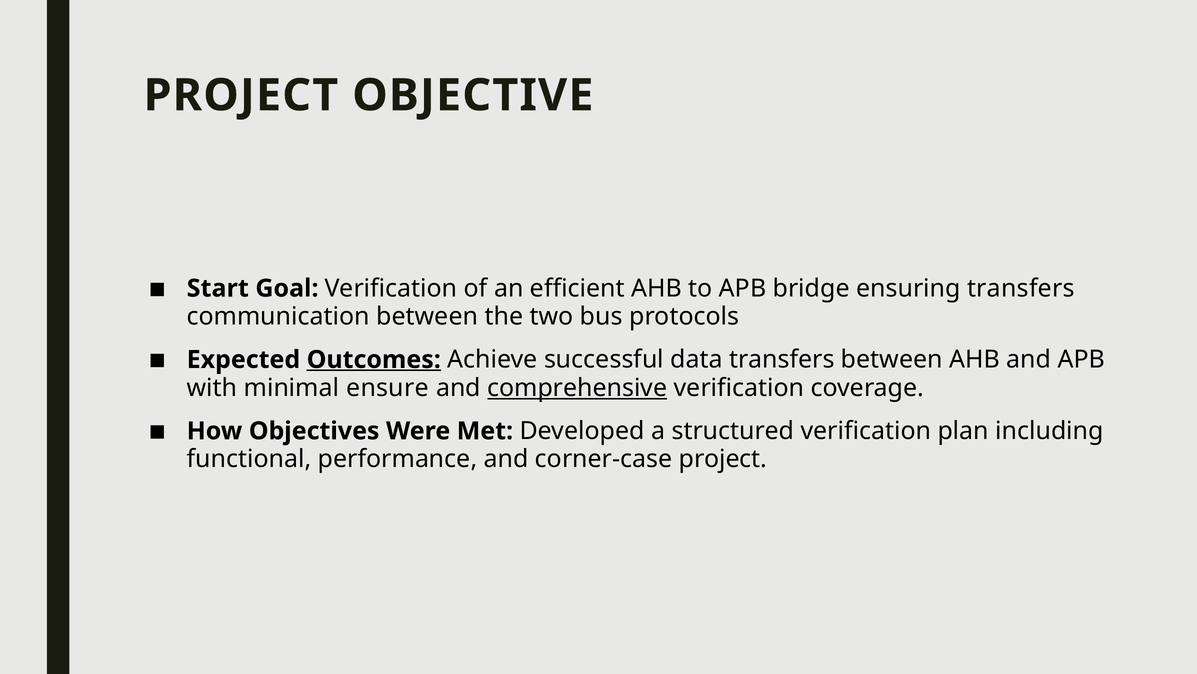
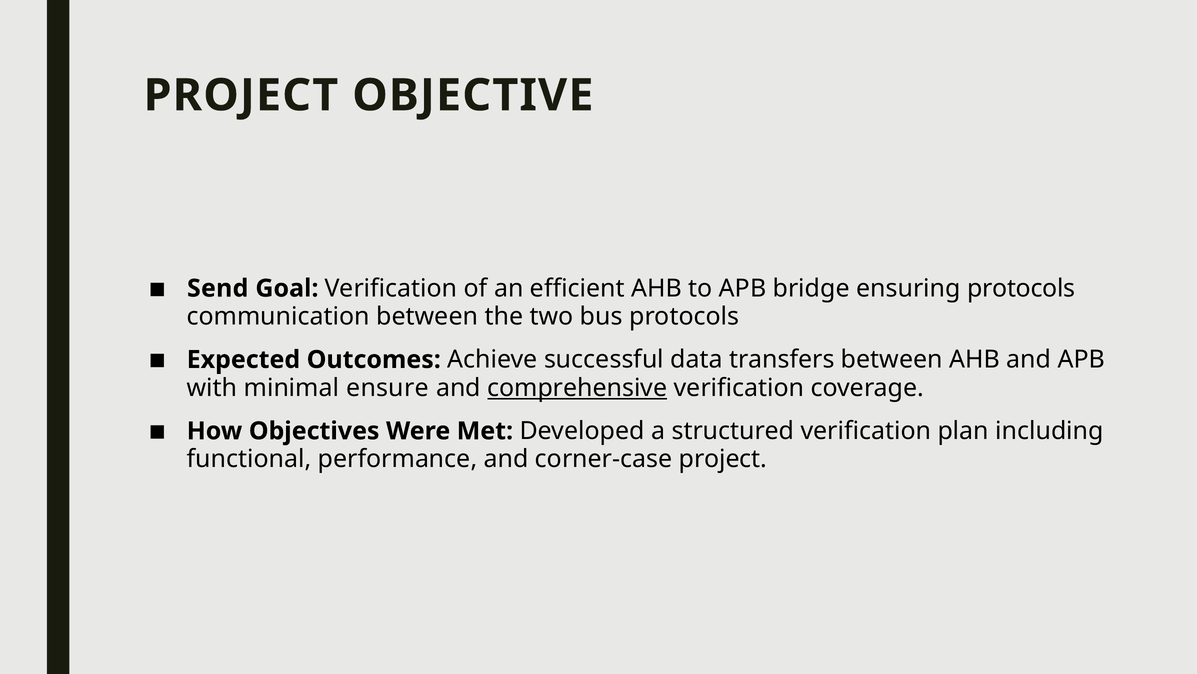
Start: Start -> Send
ensuring transfers: transfers -> protocols
Outcomes underline: present -> none
